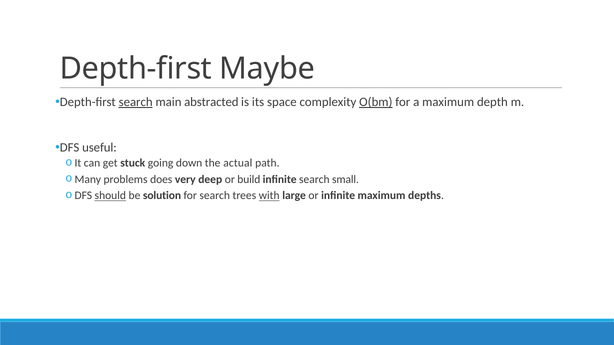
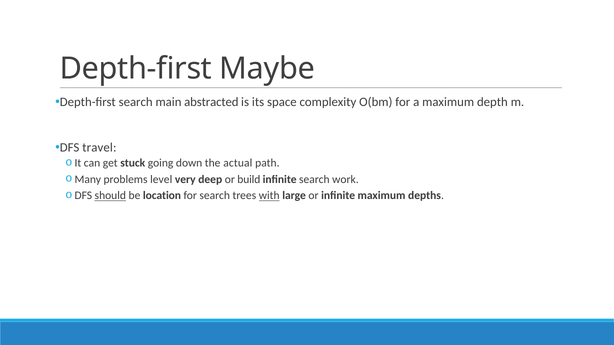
search at (136, 102) underline: present -> none
O(bm underline: present -> none
useful: useful -> travel
does: does -> level
small: small -> work
solution: solution -> location
